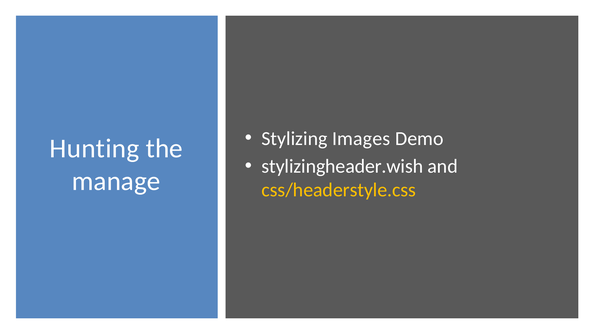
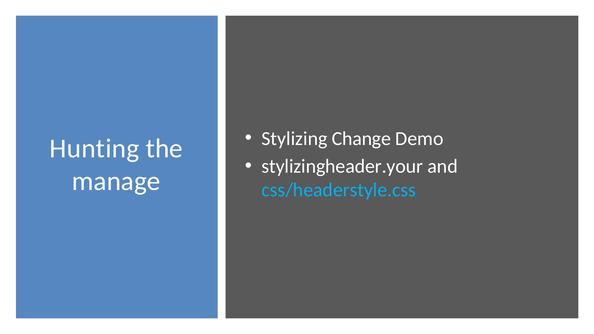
Images: Images -> Change
stylizingheader.wish: stylizingheader.wish -> stylizingheader.your
css/headerstyle.css colour: yellow -> light blue
